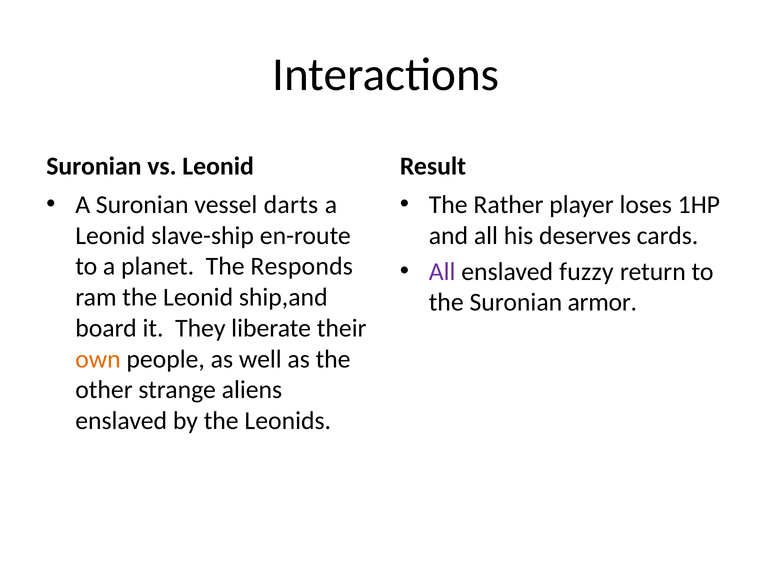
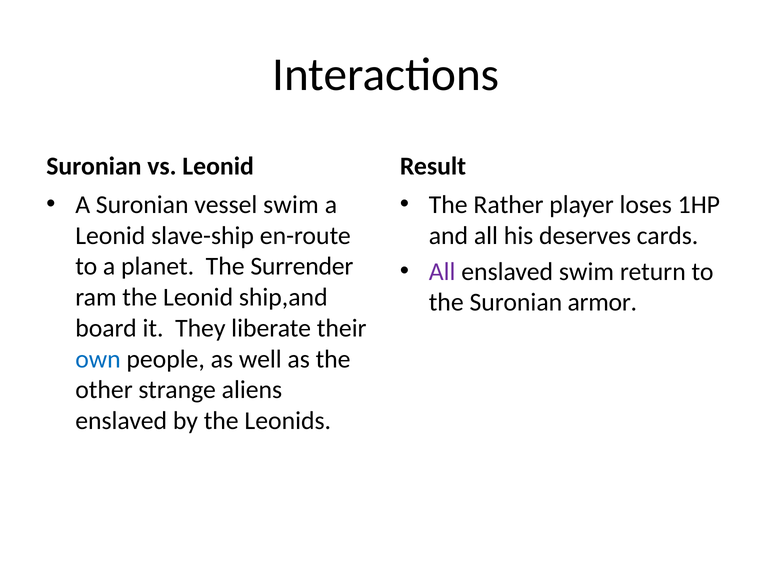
vessel darts: darts -> swim
Responds: Responds -> Surrender
enslaved fuzzy: fuzzy -> swim
own colour: orange -> blue
